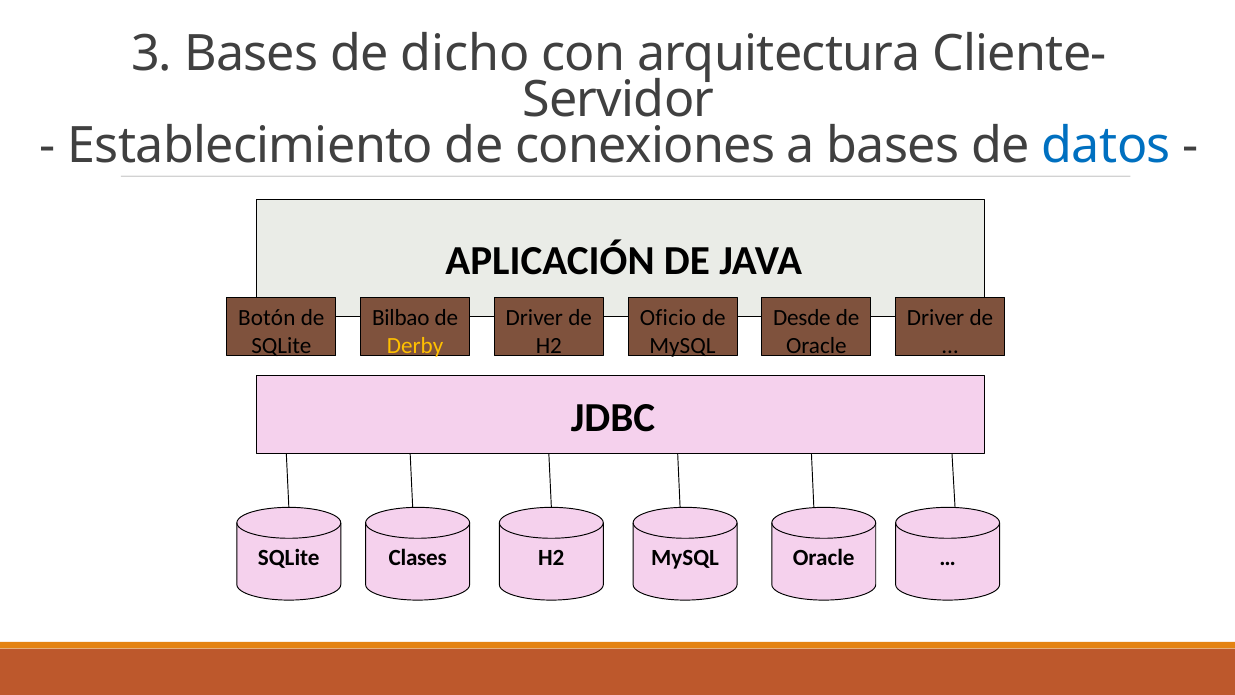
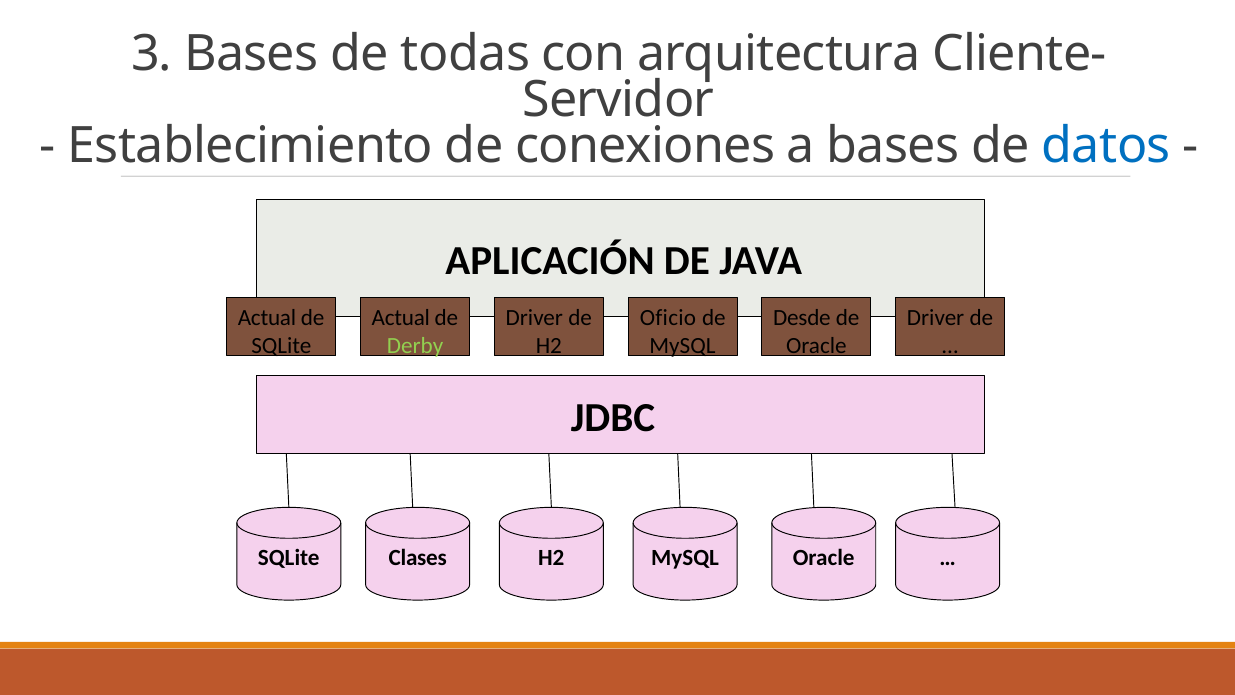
dicho: dicho -> todas
Botón at (267, 317): Botón -> Actual
Bilbao at (401, 317): Bilbao -> Actual
Derby colour: yellow -> light green
